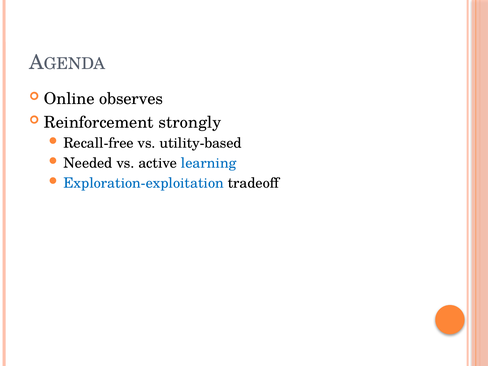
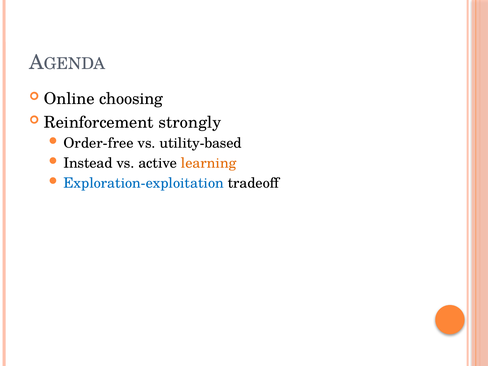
observes: observes -> choosing
Recall-free: Recall-free -> Order-free
Needed: Needed -> Instead
learning colour: blue -> orange
